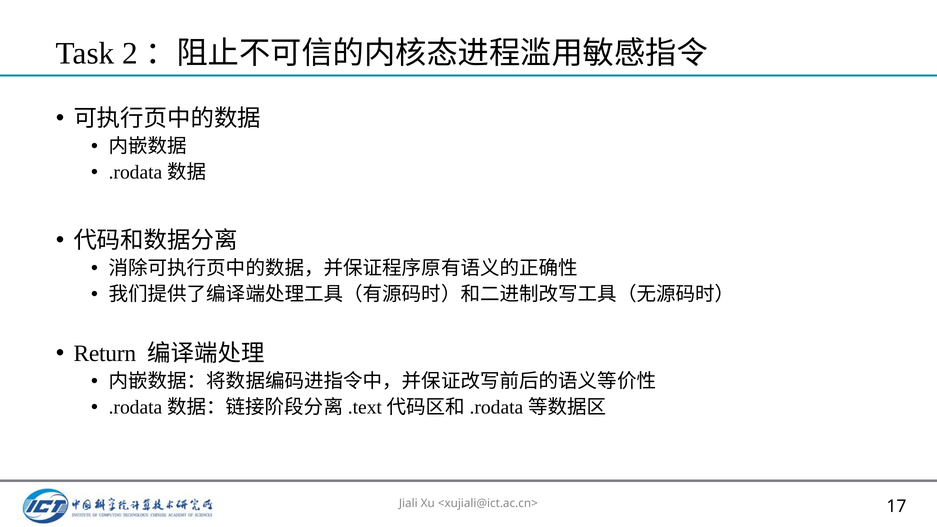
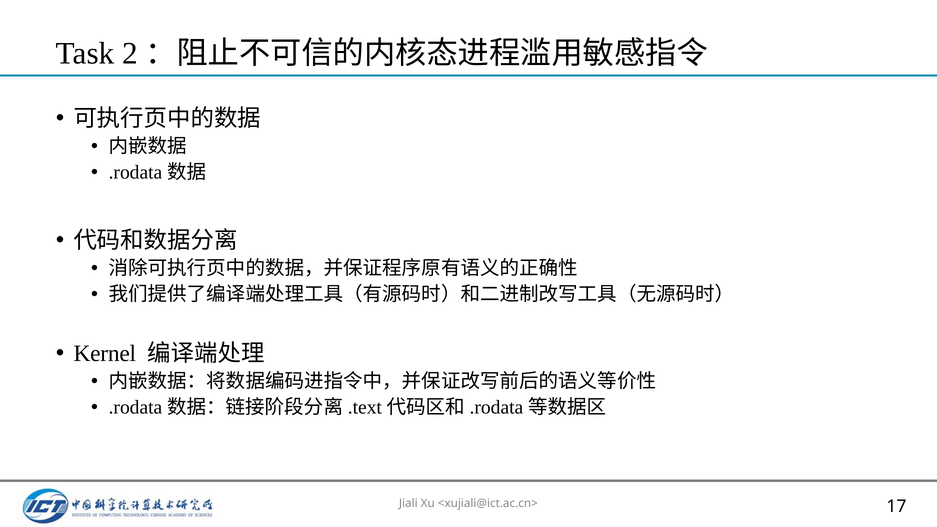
Return: Return -> Kernel
